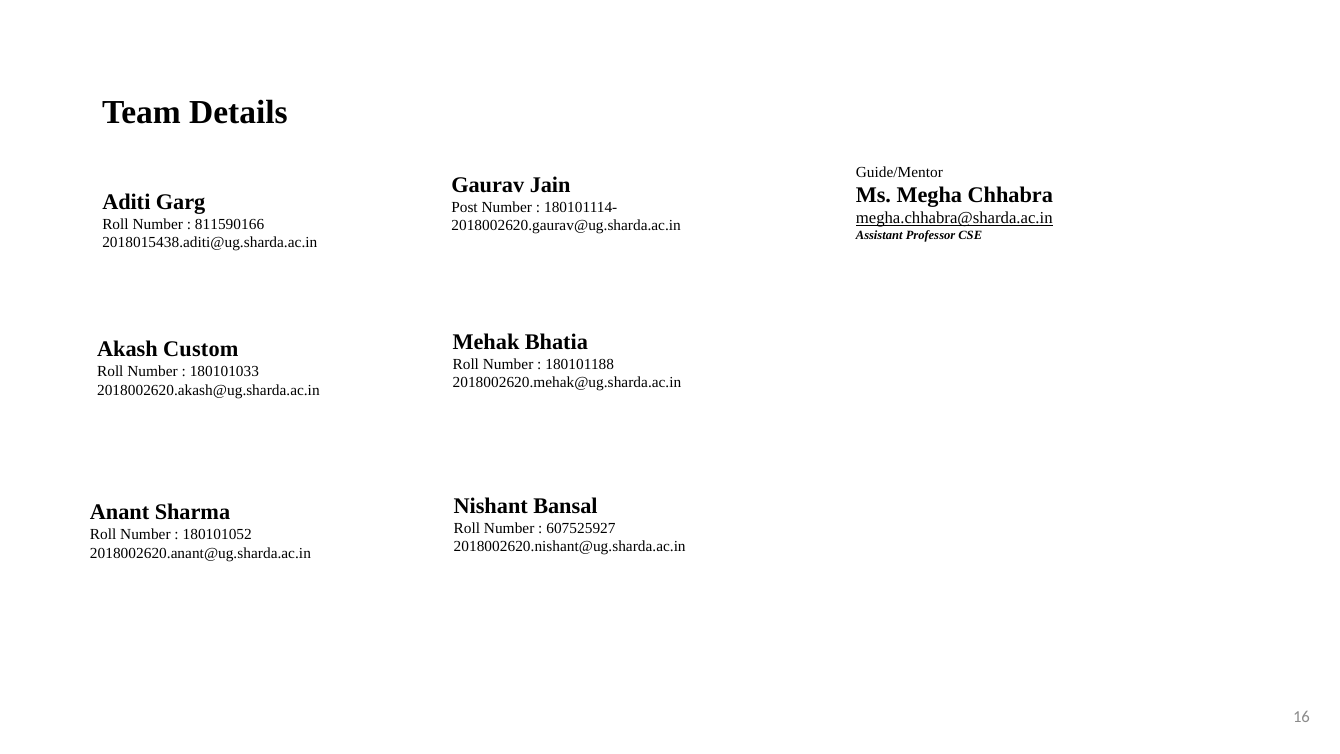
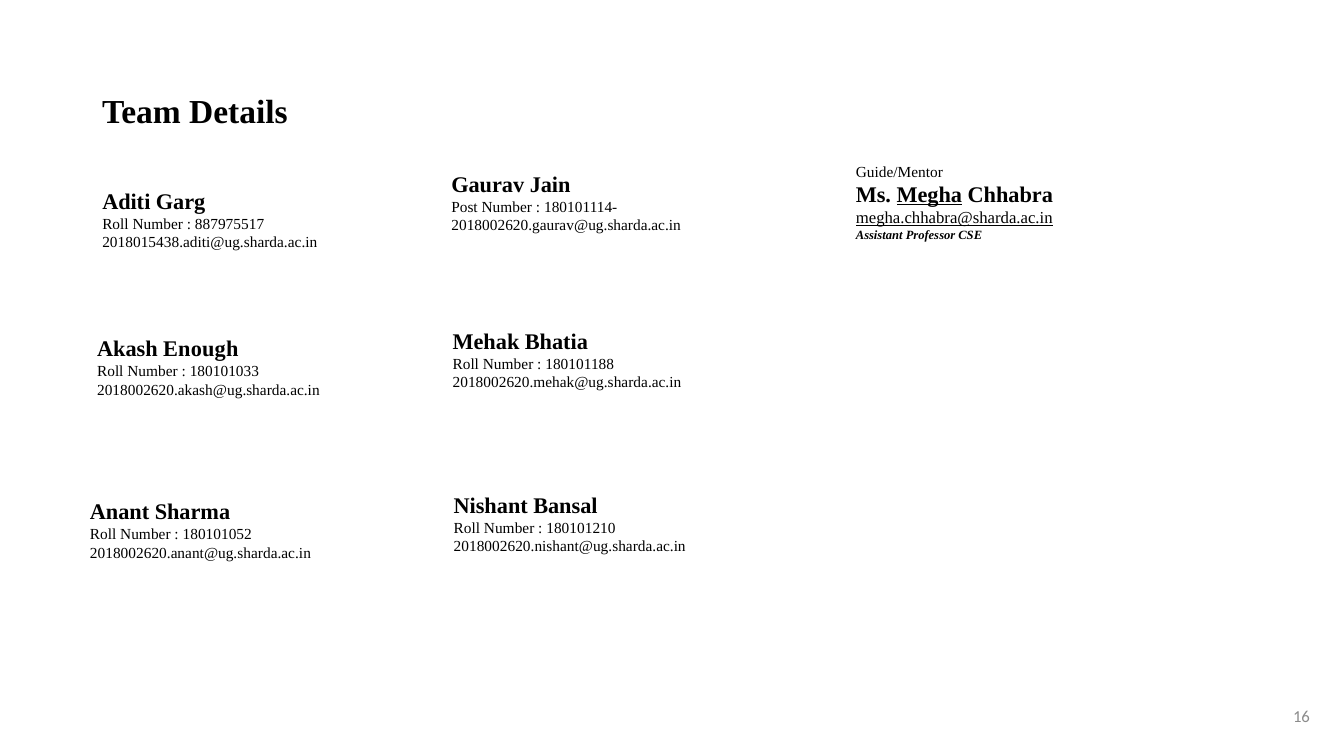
Megha underline: none -> present
811590166: 811590166 -> 887975517
Custom: Custom -> Enough
607525927: 607525927 -> 180101210
